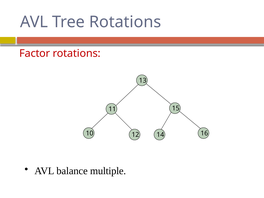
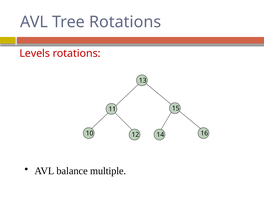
Factor: Factor -> Levels
